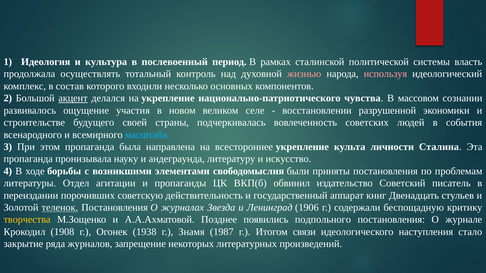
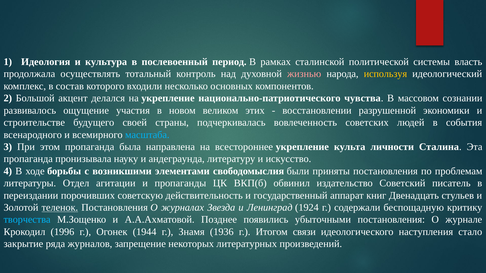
используя colour: pink -> yellow
акцент underline: present -> none
селе: селе -> этих
1906: 1906 -> 1924
творчества colour: yellow -> light blue
подпольного: подпольного -> убыточными
1908: 1908 -> 1996
1938: 1938 -> 1944
1987: 1987 -> 1936
